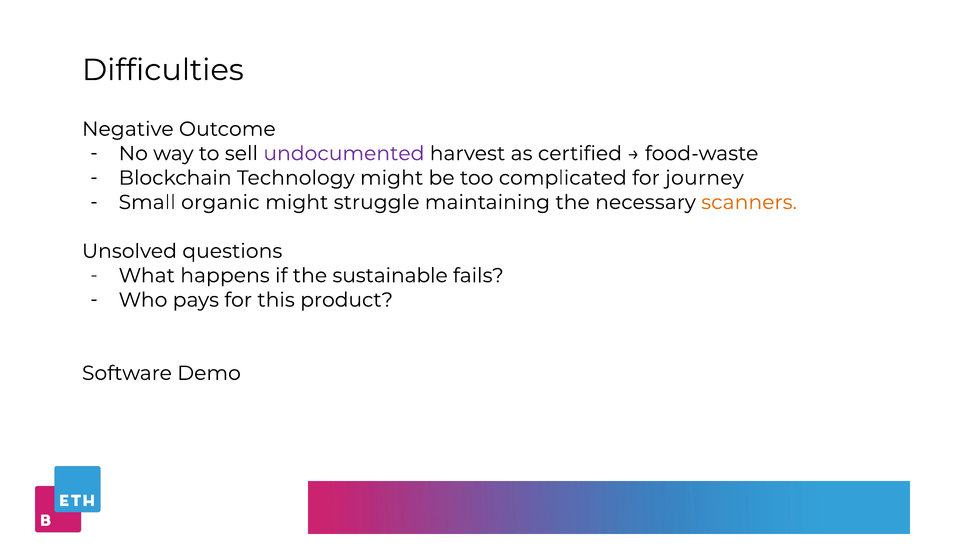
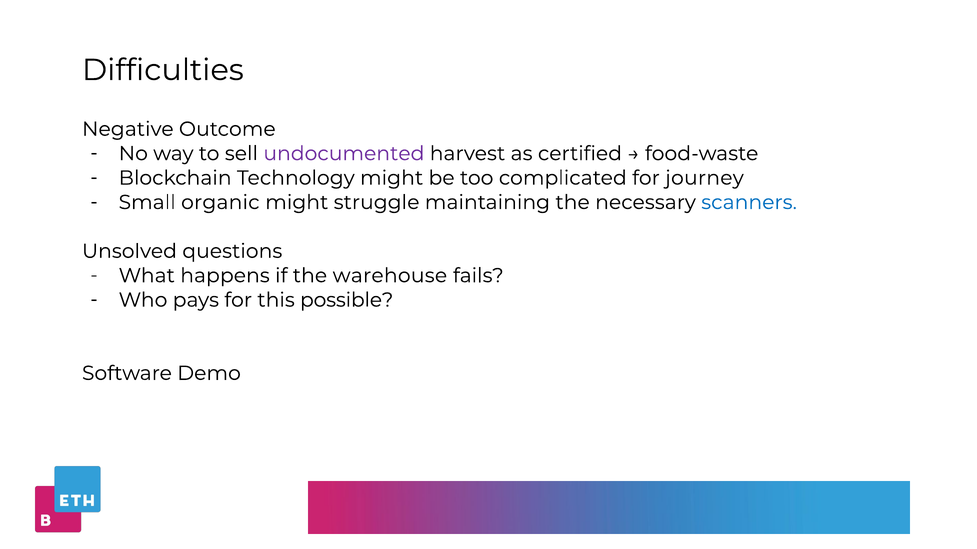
scanners colour: orange -> blue
sustainable: sustainable -> warehouse
product: product -> possible
